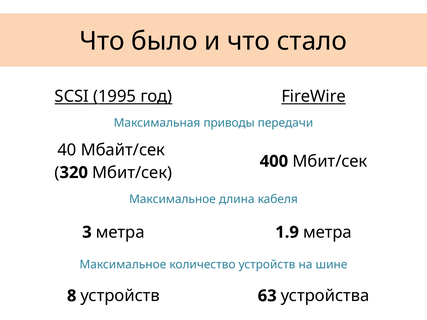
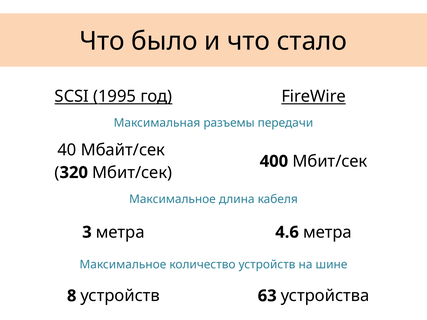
приводы: приводы -> разъемы
1.9: 1.9 -> 4.6
